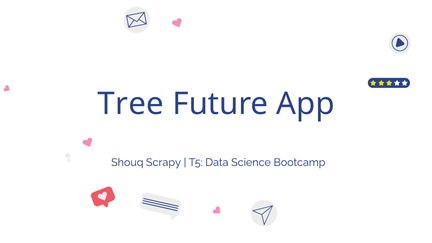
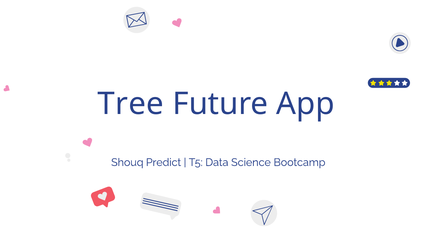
Scrapy: Scrapy -> Predict
